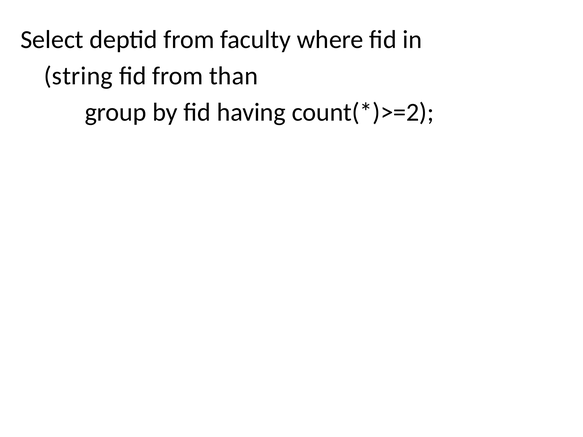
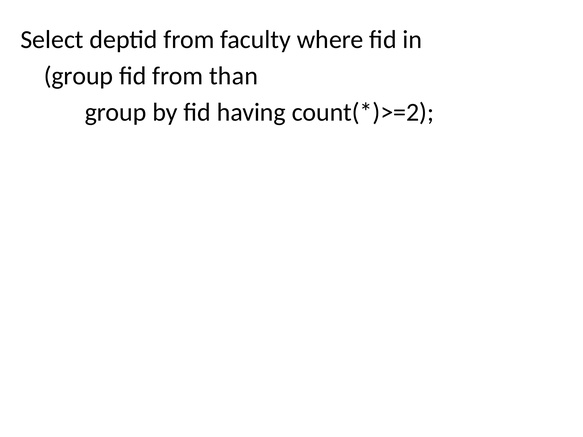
string at (78, 76): string -> group
